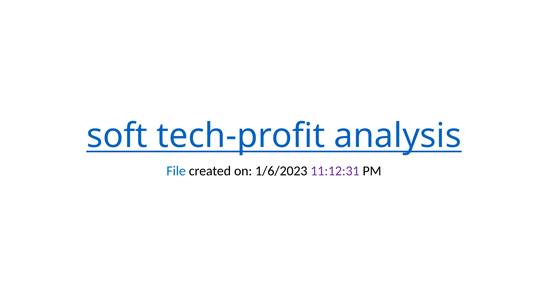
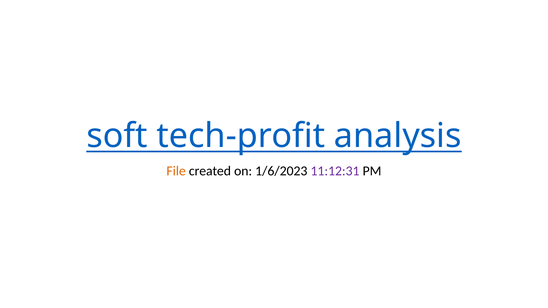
File colour: blue -> orange
